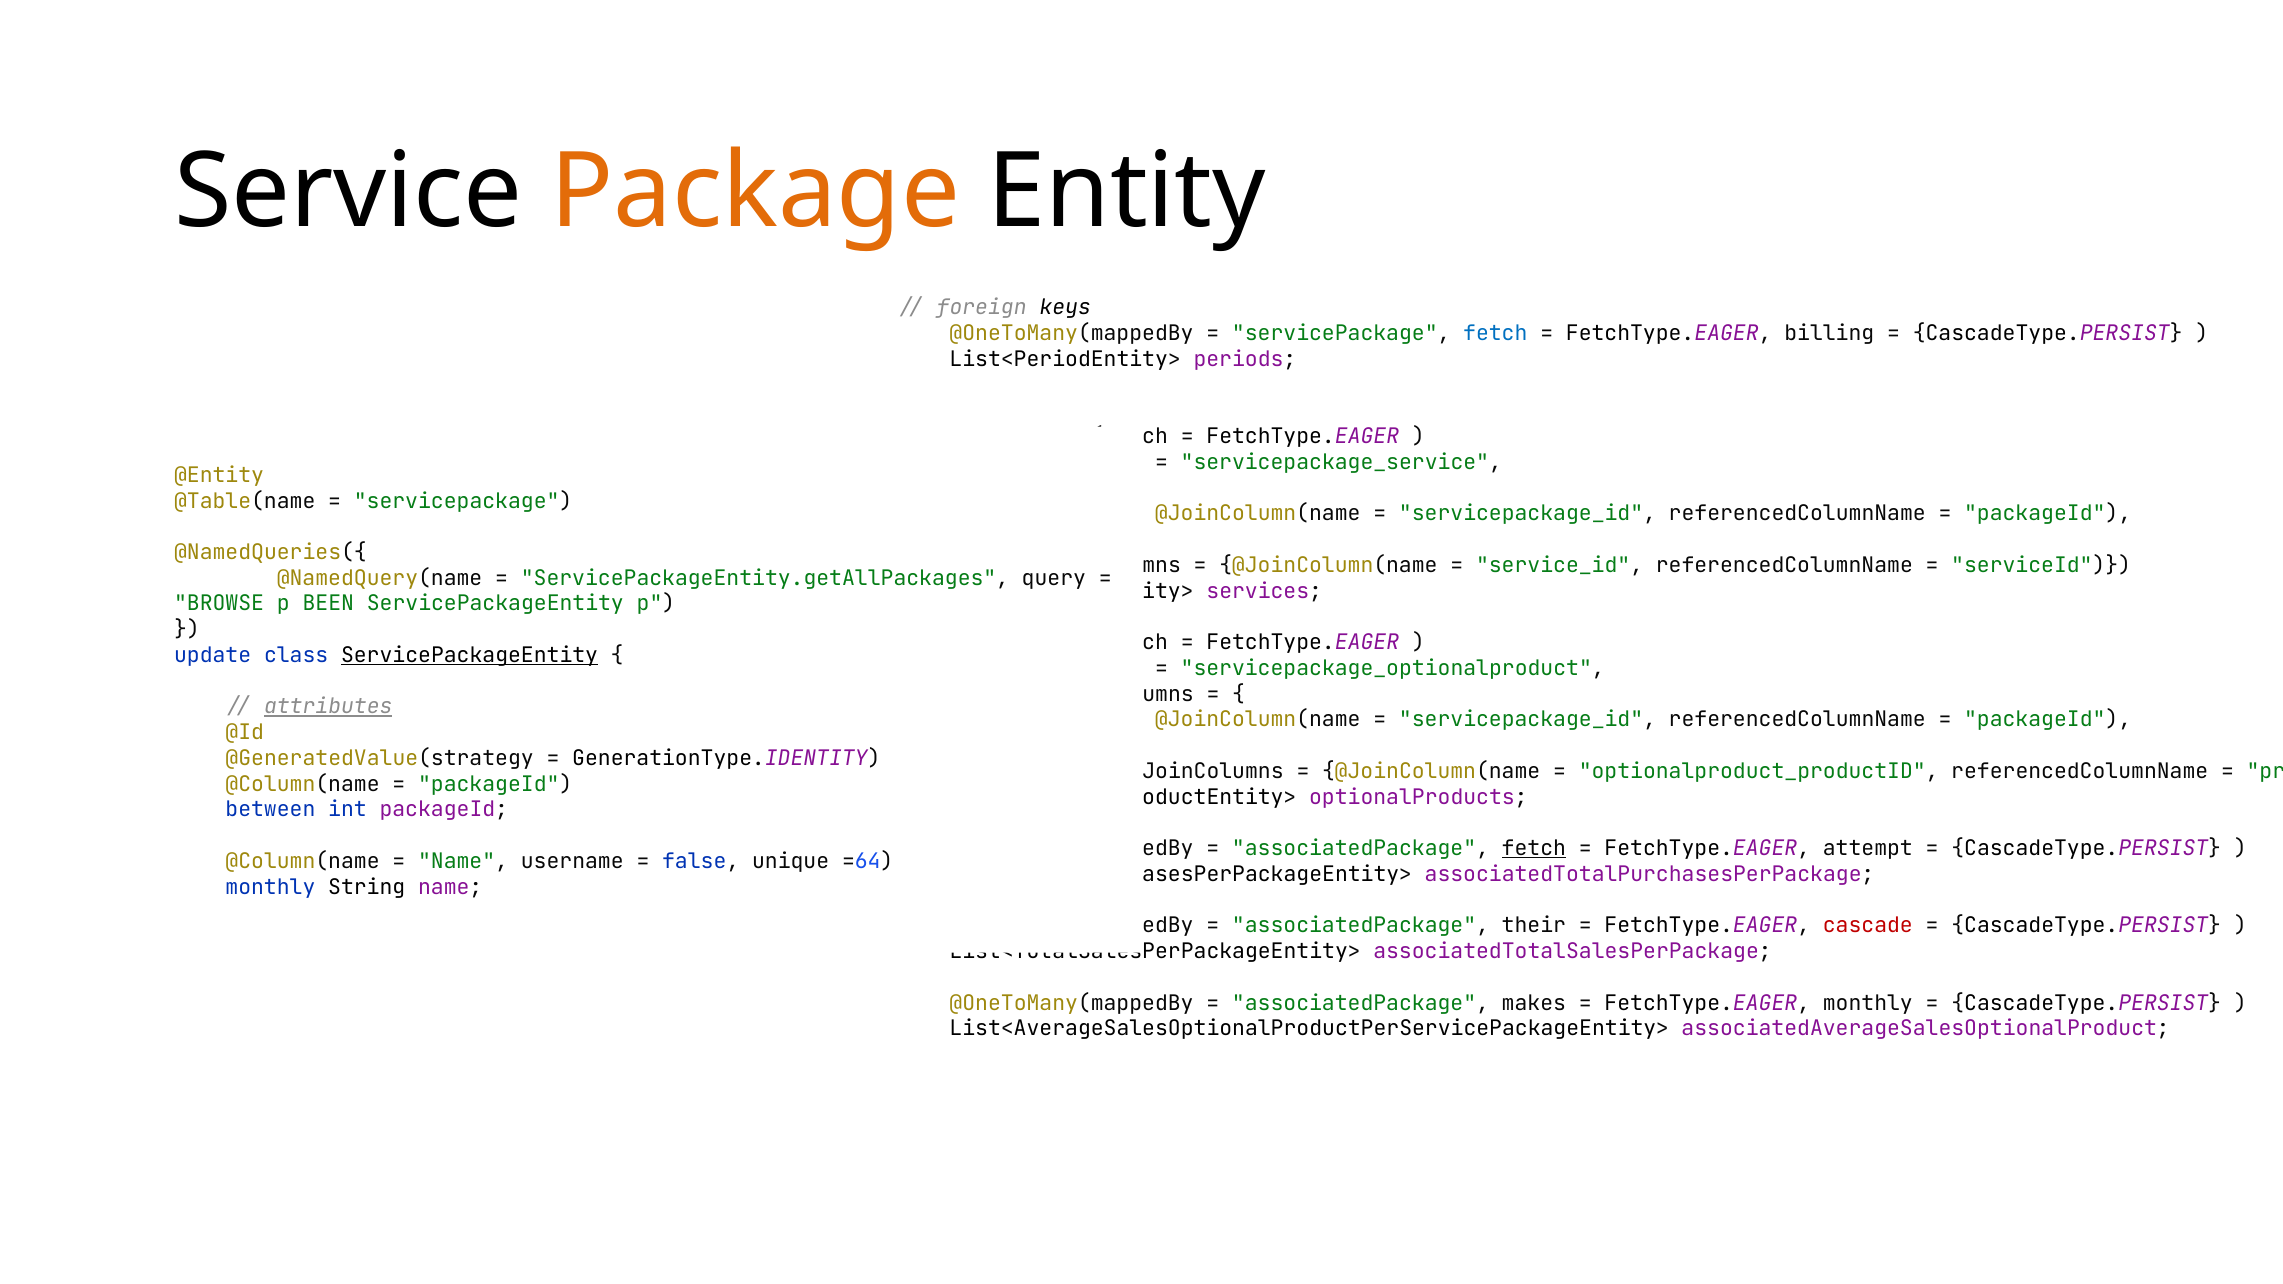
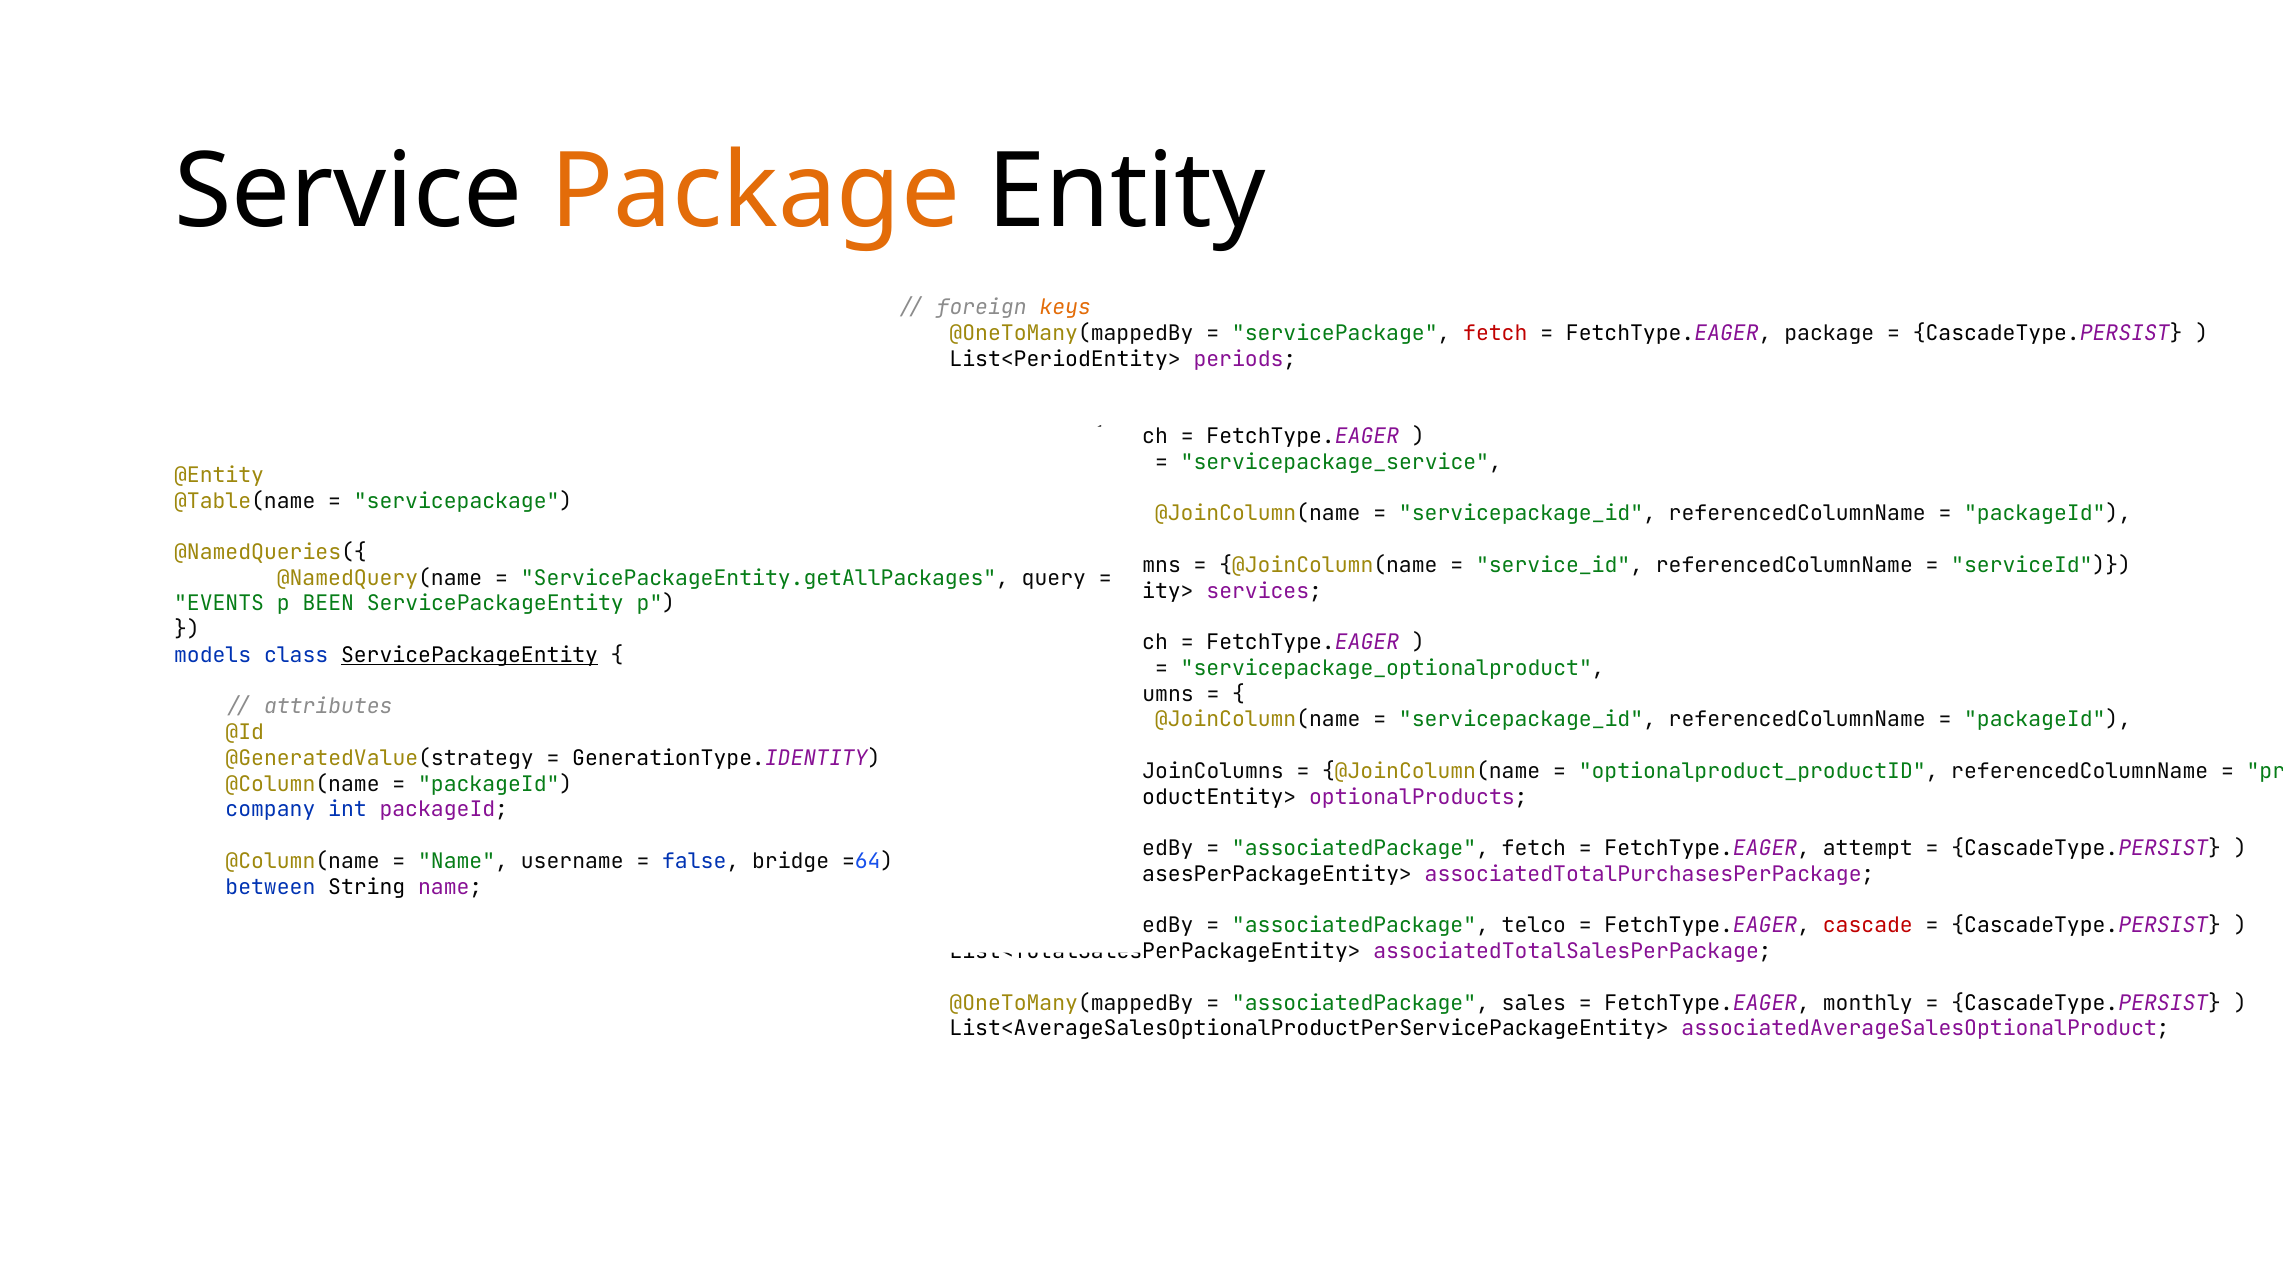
keys colour: black -> orange
fetch at (1495, 334) colour: blue -> red
FetchType.EAGER billing: billing -> package
BROWSE: BROWSE -> EVENTS
update: update -> models
attributes underline: present -> none
between: between -> company
fetch at (1534, 849) underline: present -> none
unique: unique -> bridge
monthly at (270, 887): monthly -> between
their: their -> telco
makes: makes -> sales
